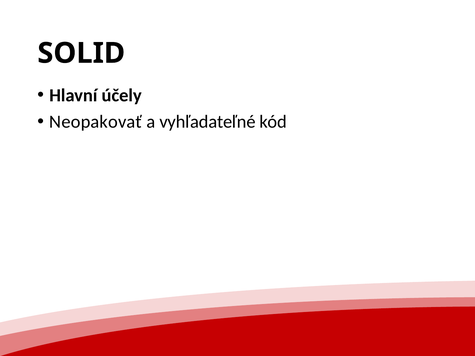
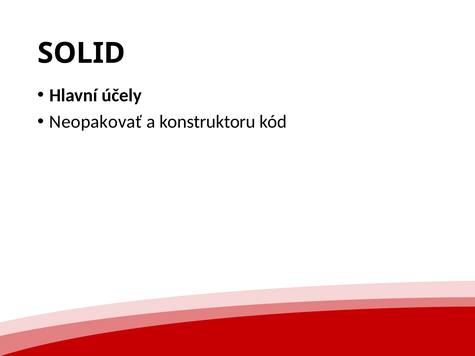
vyhľadateľné: vyhľadateľné -> konstruktoru
